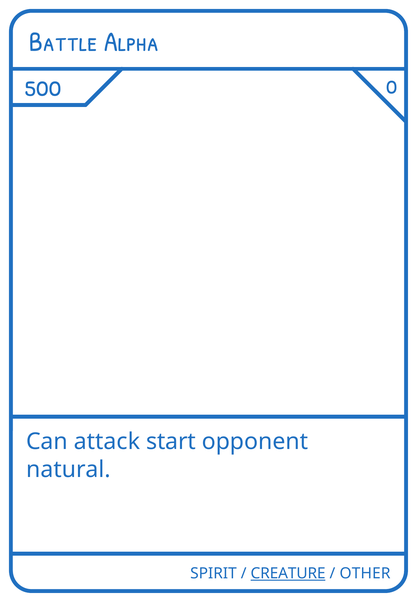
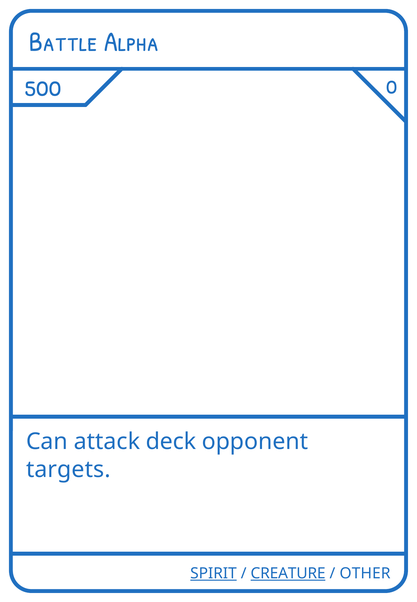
start: start -> deck
natural: natural -> targets
SPIRIT underline: none -> present
